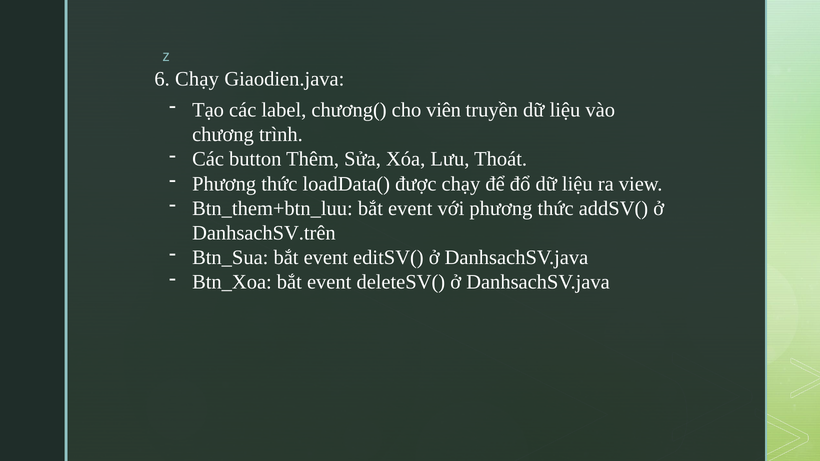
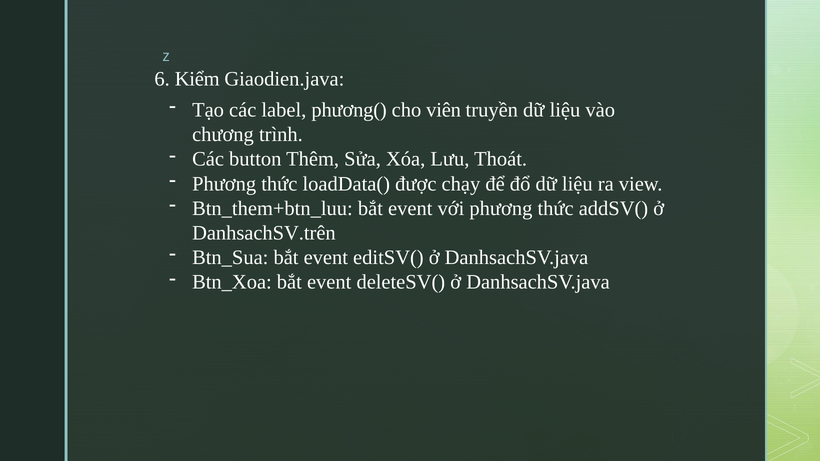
6 Chạy: Chạy -> Kiểm
chương(: chương( -> phương(
